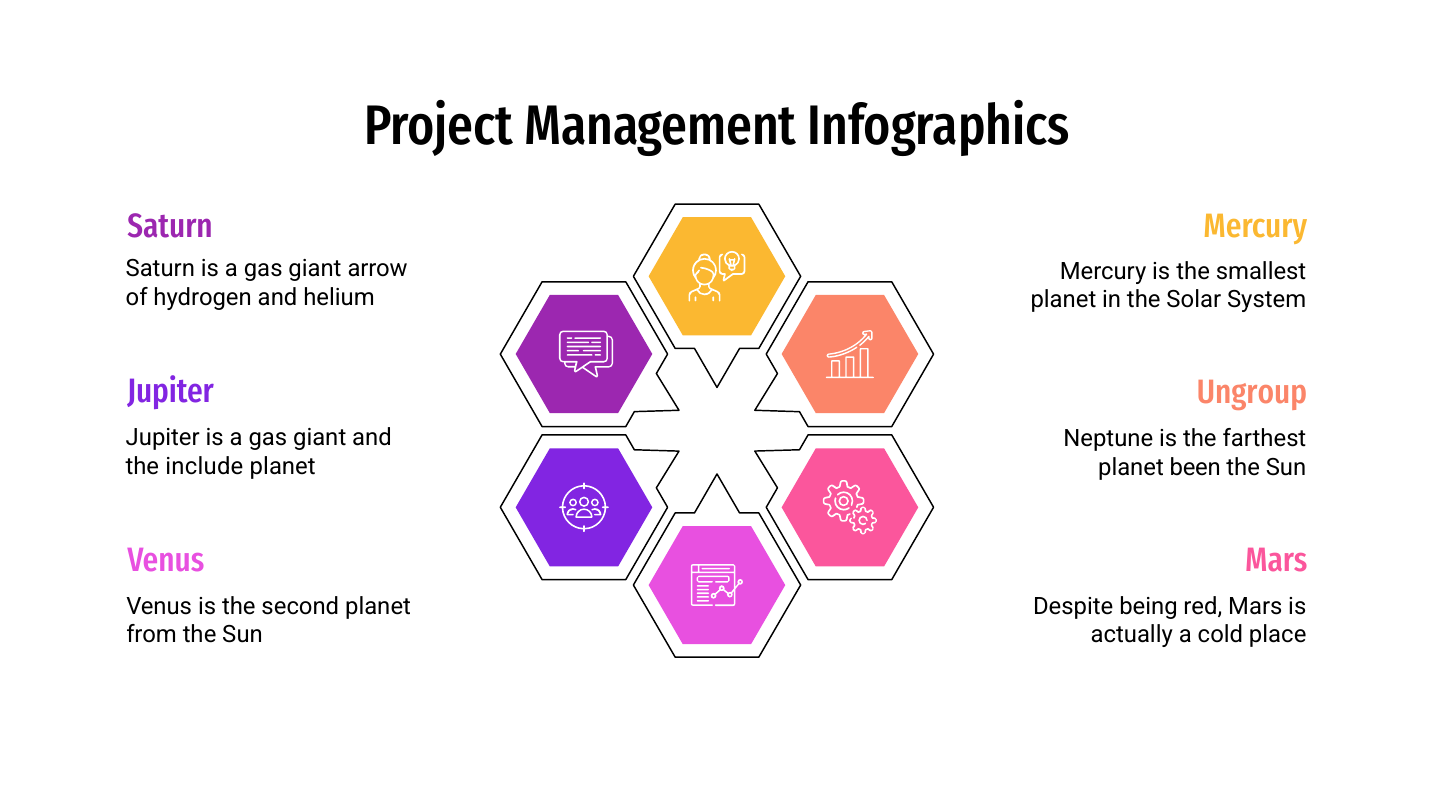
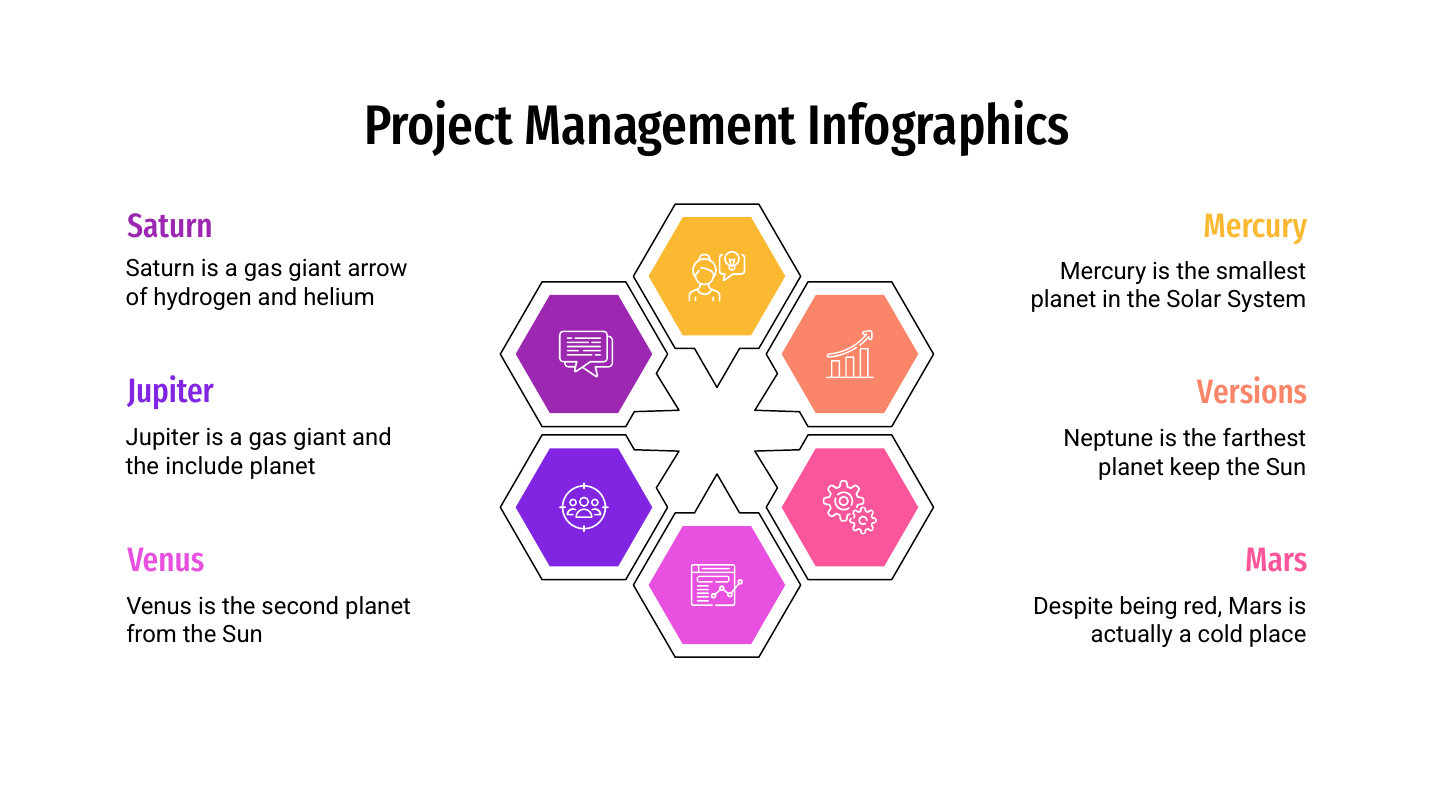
Ungroup: Ungroup -> Versions
been: been -> keep
